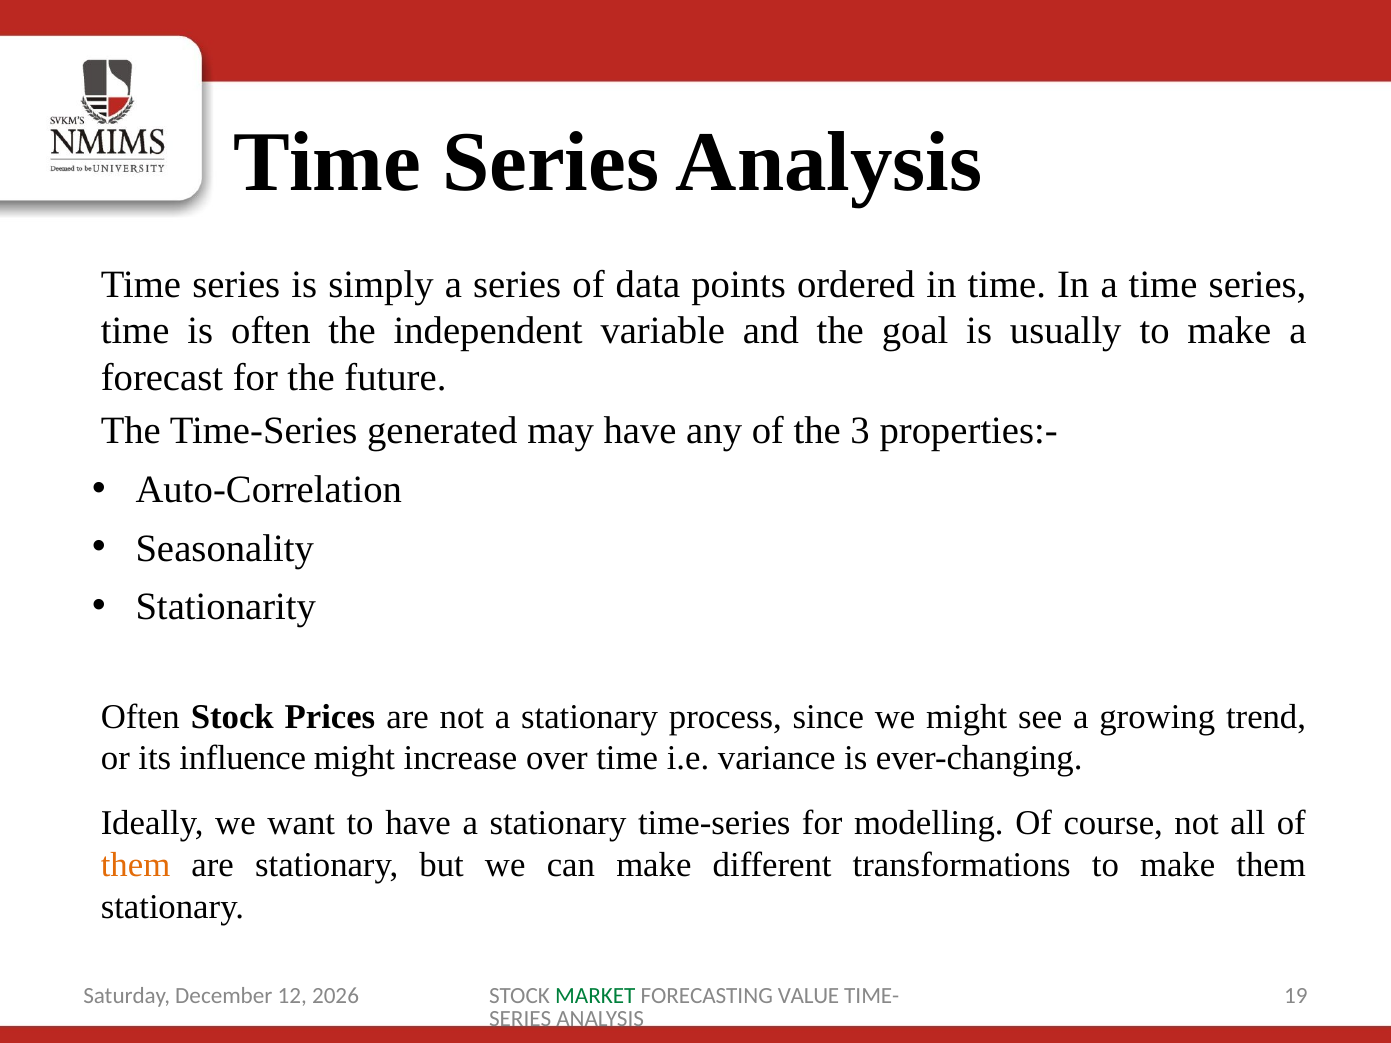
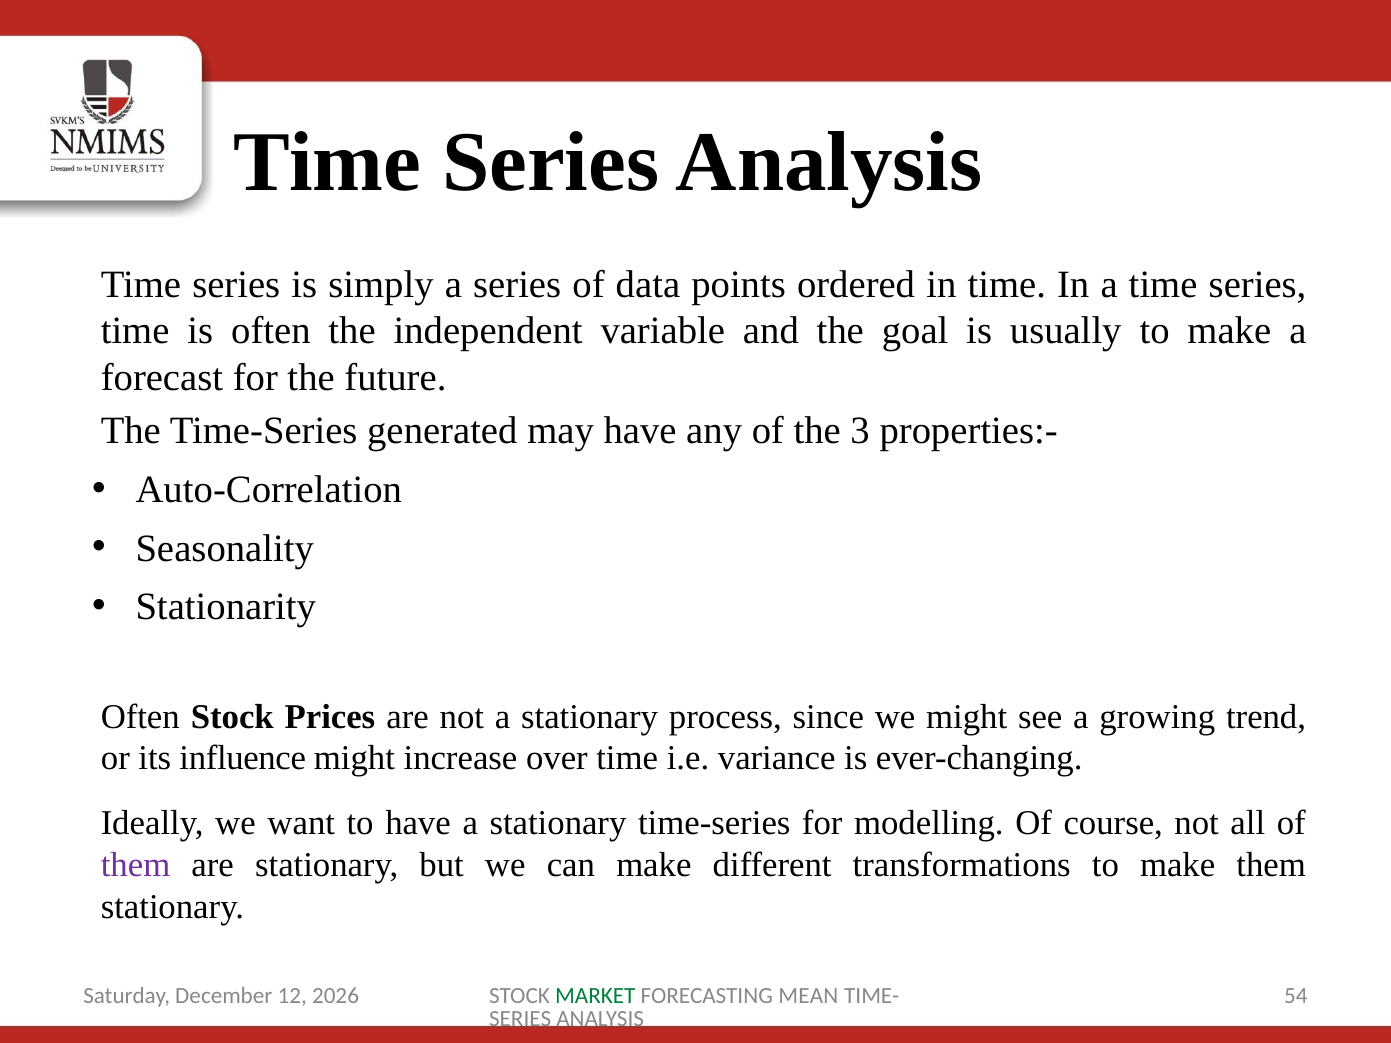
them at (136, 865) colour: orange -> purple
VALUE: VALUE -> MEAN
19: 19 -> 54
